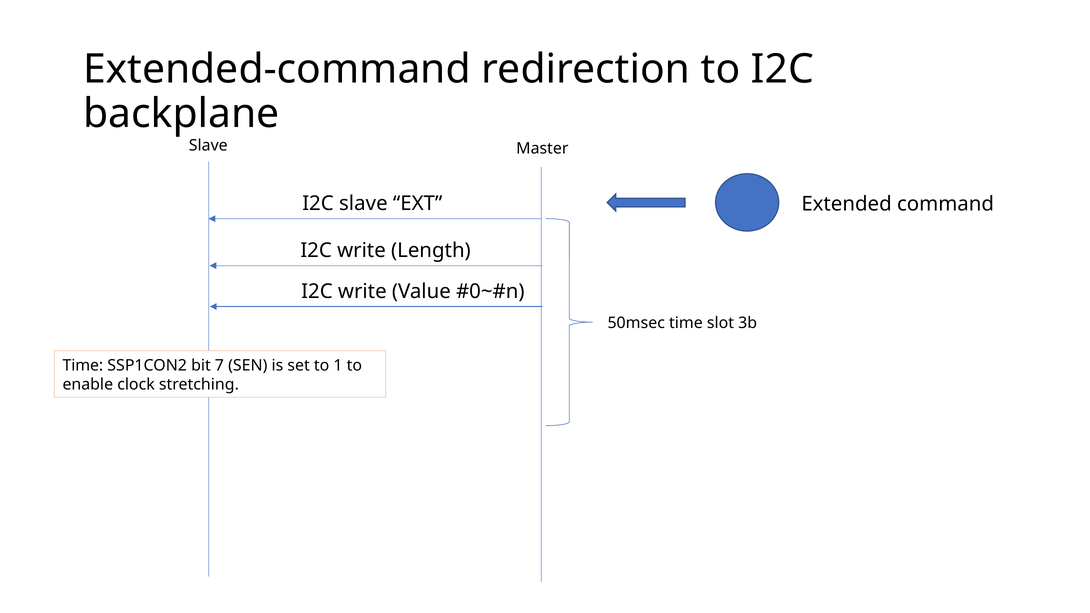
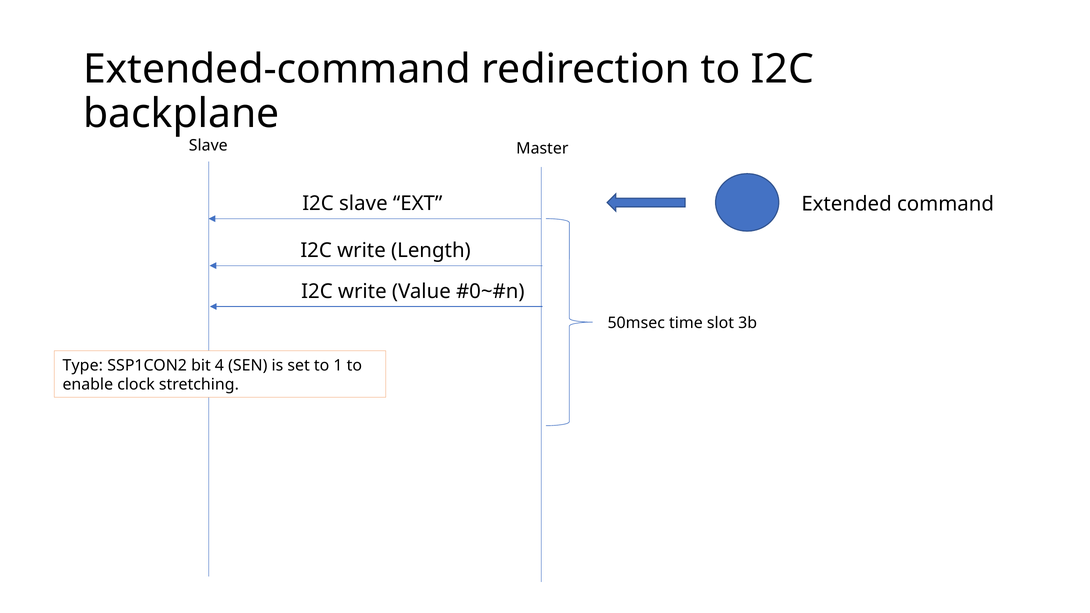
Time at (83, 366): Time -> Type
7: 7 -> 4
